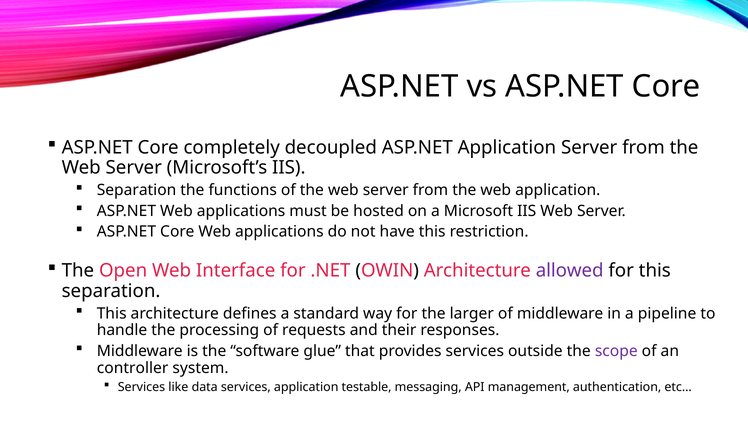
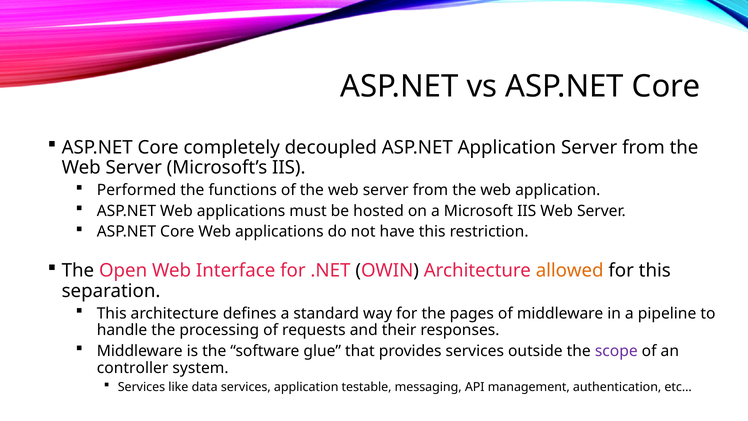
Separation at (137, 190): Separation -> Performed
allowed colour: purple -> orange
larger: larger -> pages
